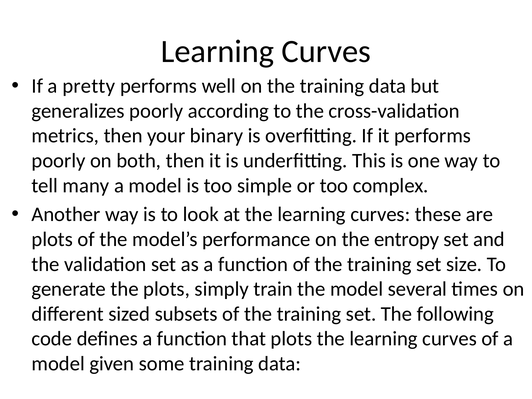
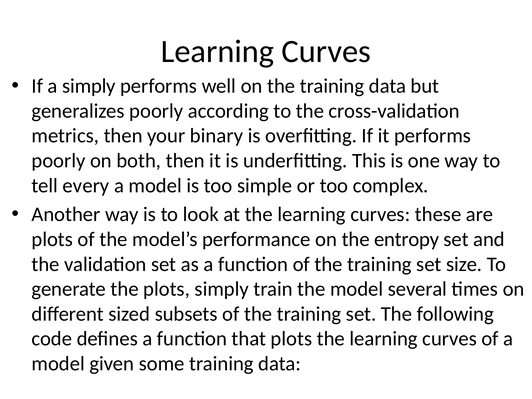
a pretty: pretty -> simply
many: many -> every
